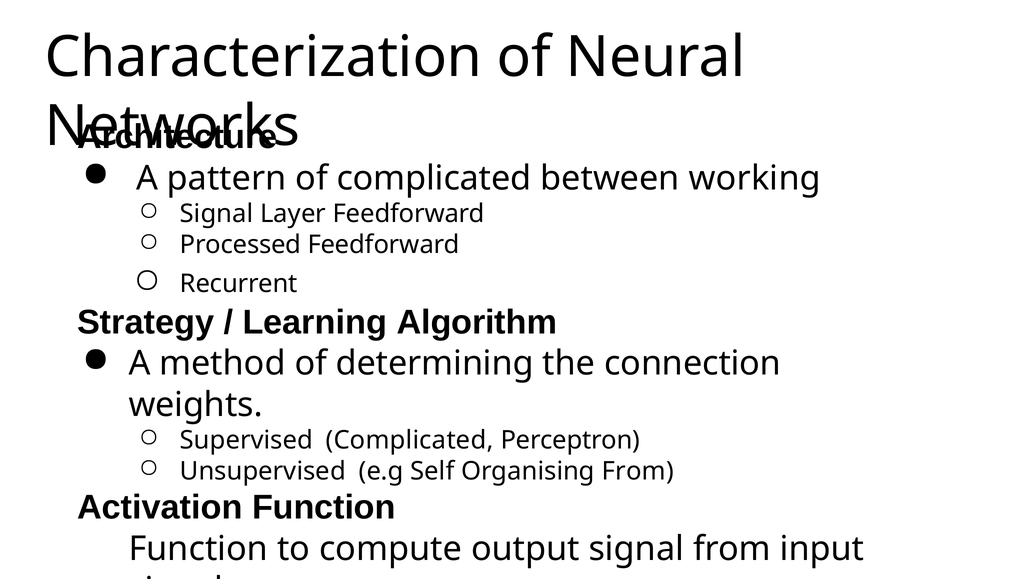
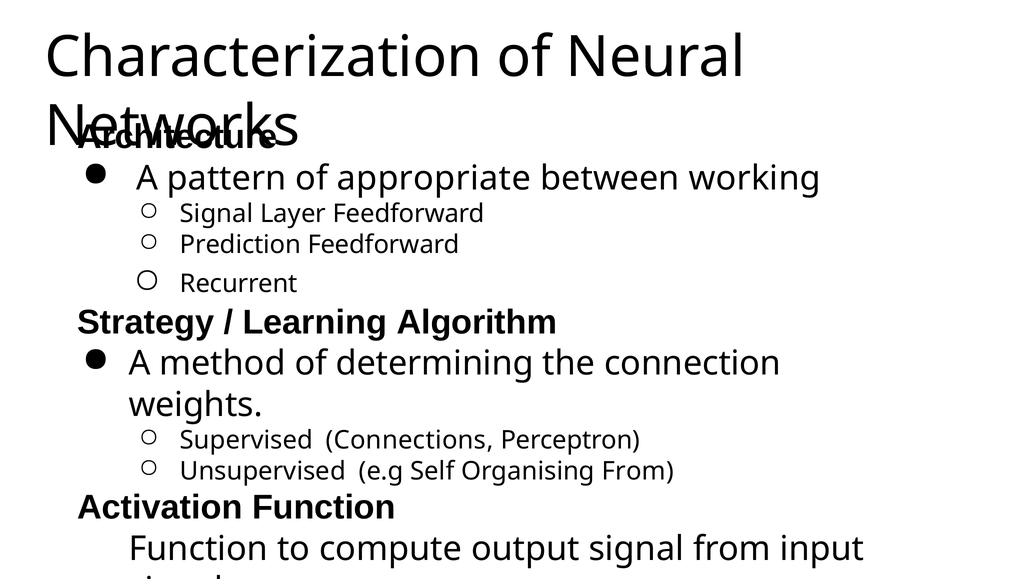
of complicated: complicated -> appropriate
Processed: Processed -> Prediction
Supervised Complicated: Complicated -> Connections
